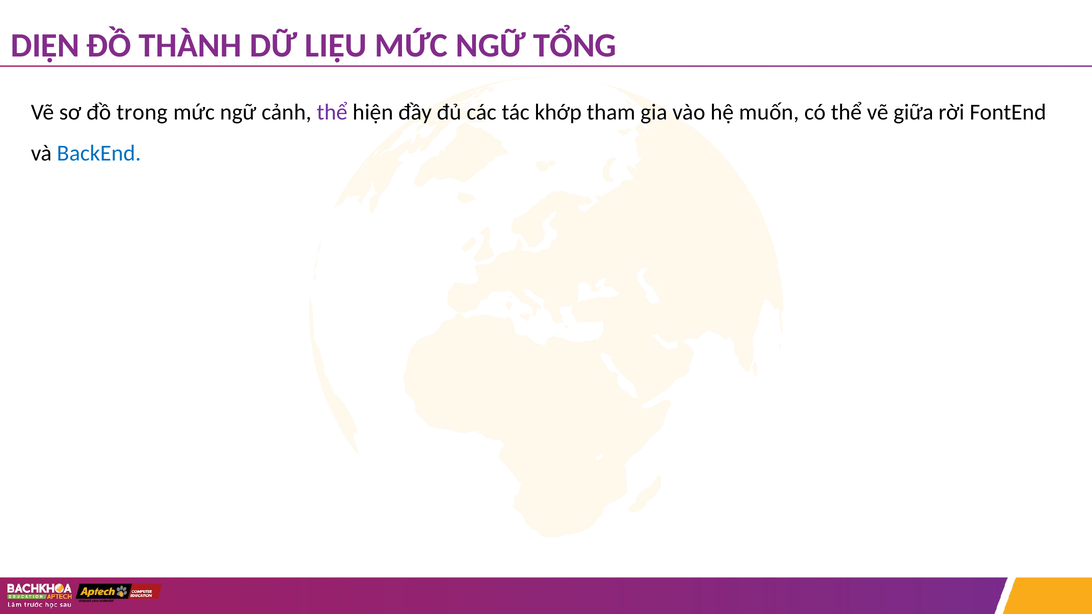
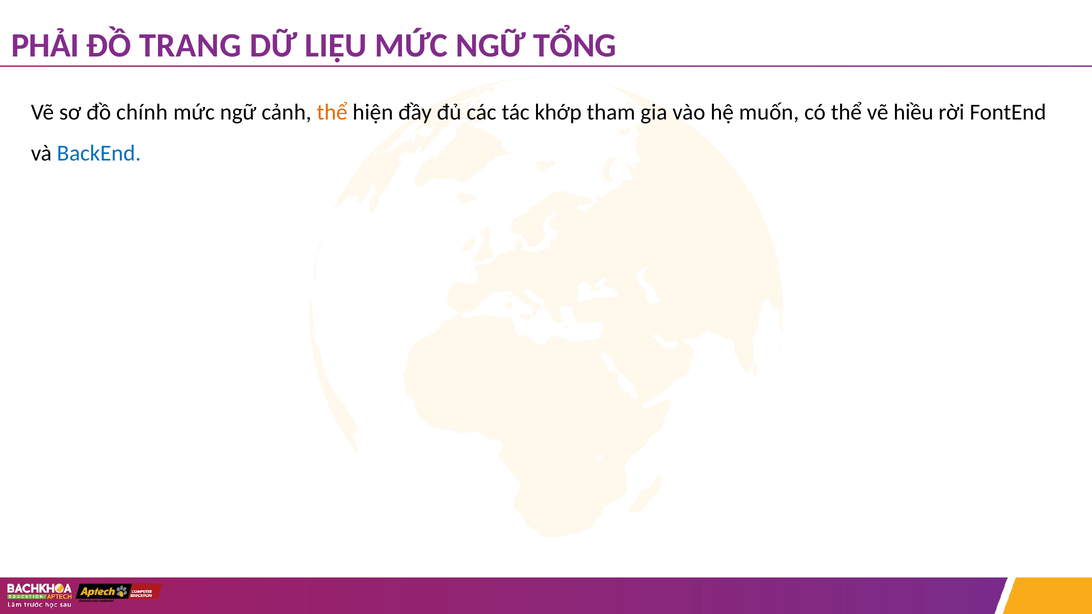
DIỆN: DIỆN -> PHẢI
THÀNH: THÀNH -> TRANG
trong: trong -> chính
thể at (332, 112) colour: purple -> orange
giữa: giữa -> hiều
